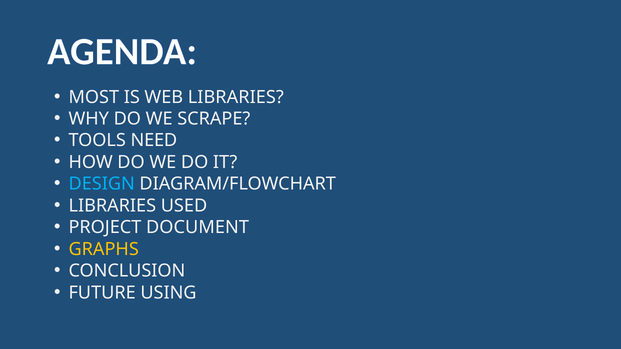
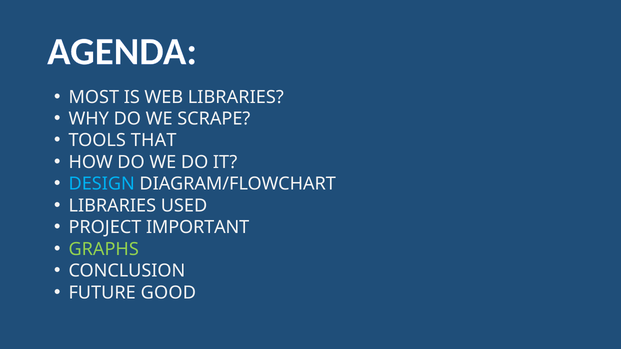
NEED: NEED -> THAT
DOCUMENT: DOCUMENT -> IMPORTANT
GRAPHS colour: yellow -> light green
USING: USING -> GOOD
